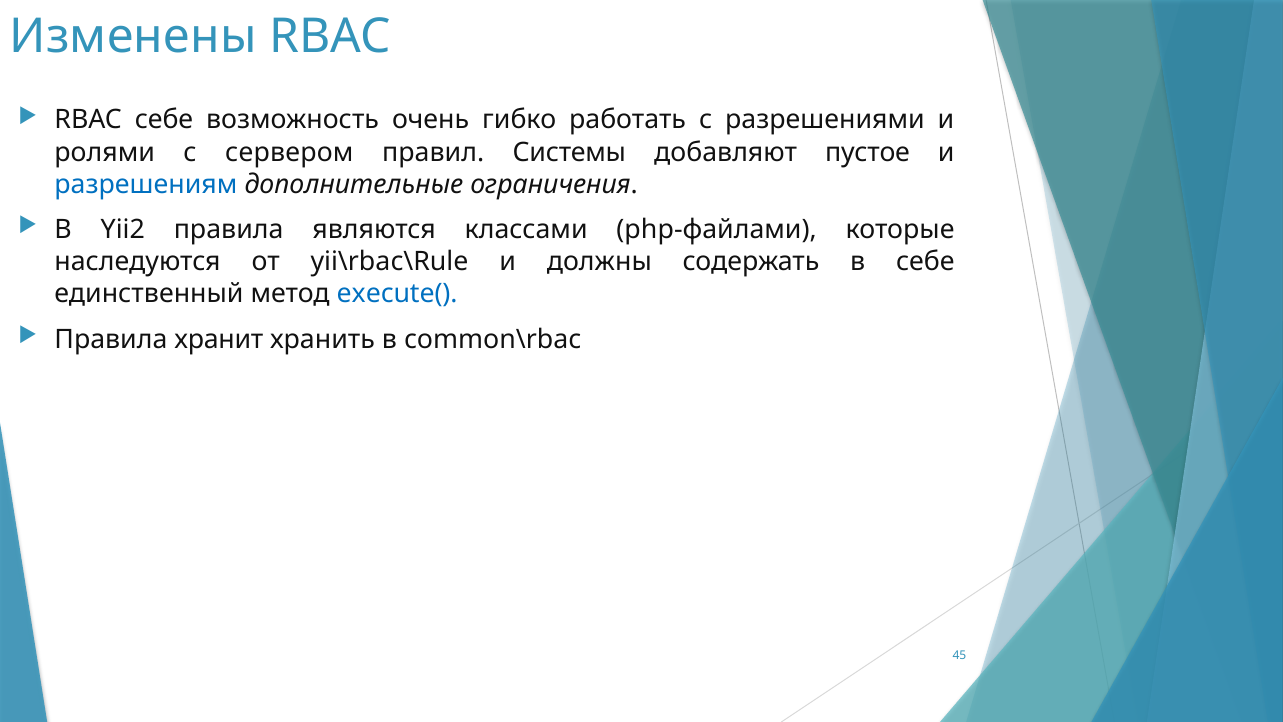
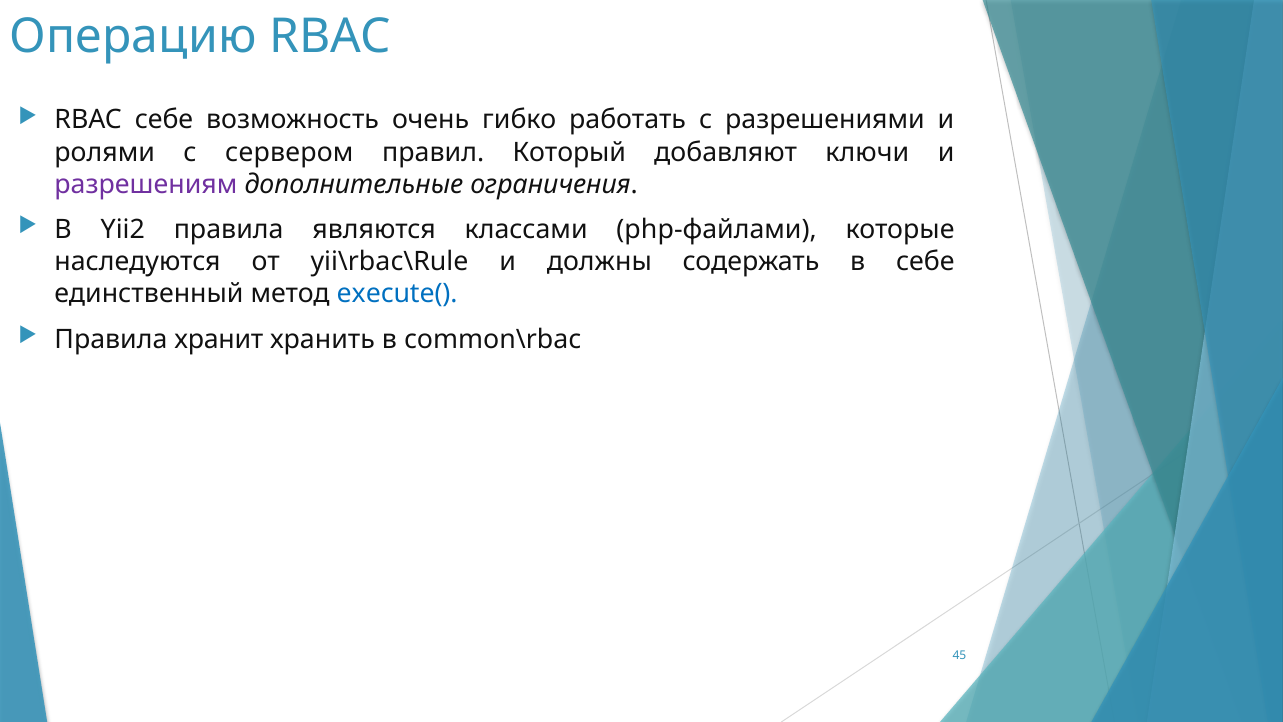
Изменены: Изменены -> Операцию
Системы: Системы -> Который
пустое: пустое -> ключи
разрешениям colour: blue -> purple
